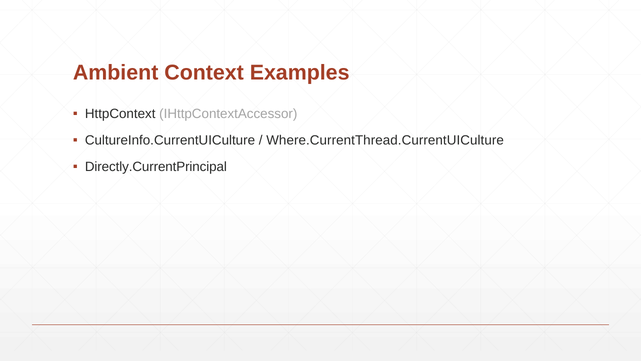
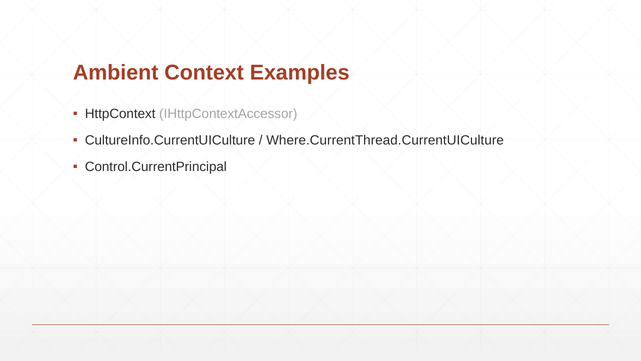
Directly.CurrentPrincipal: Directly.CurrentPrincipal -> Control.CurrentPrincipal
